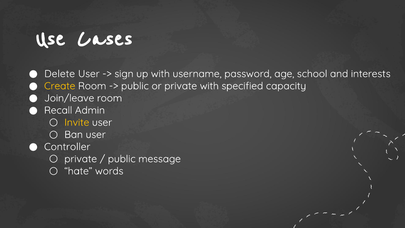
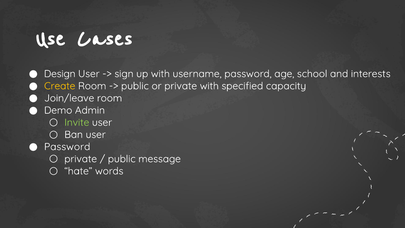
Delete: Delete -> Design
Recall: Recall -> Demo
Invite colour: yellow -> light green
Controller at (67, 147): Controller -> Password
